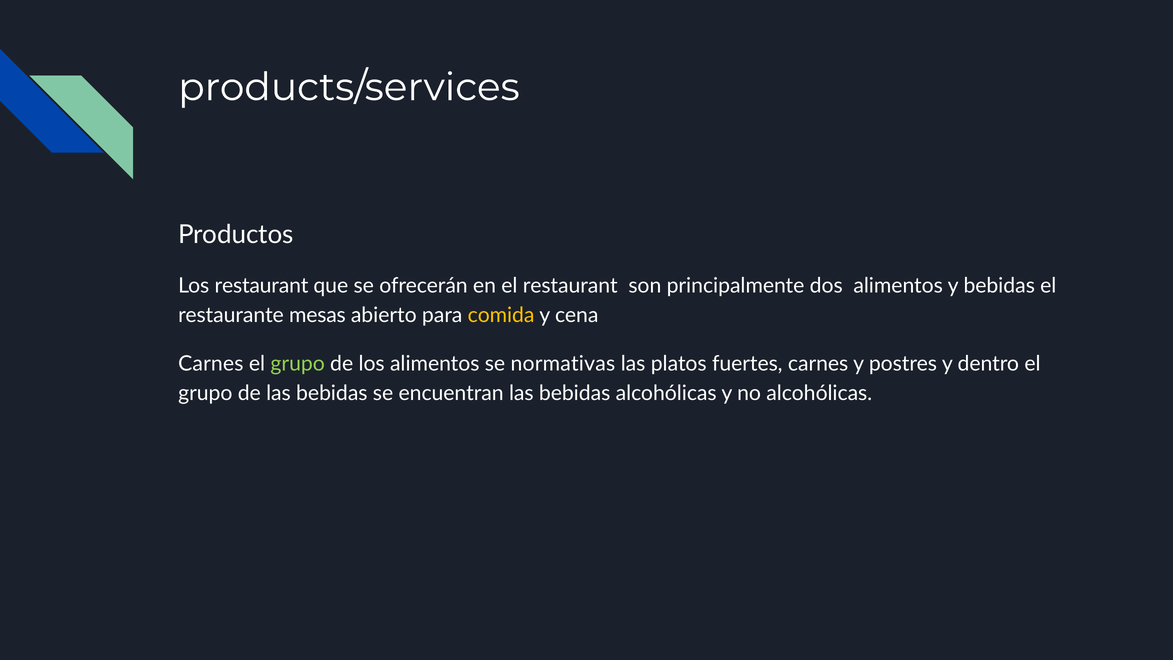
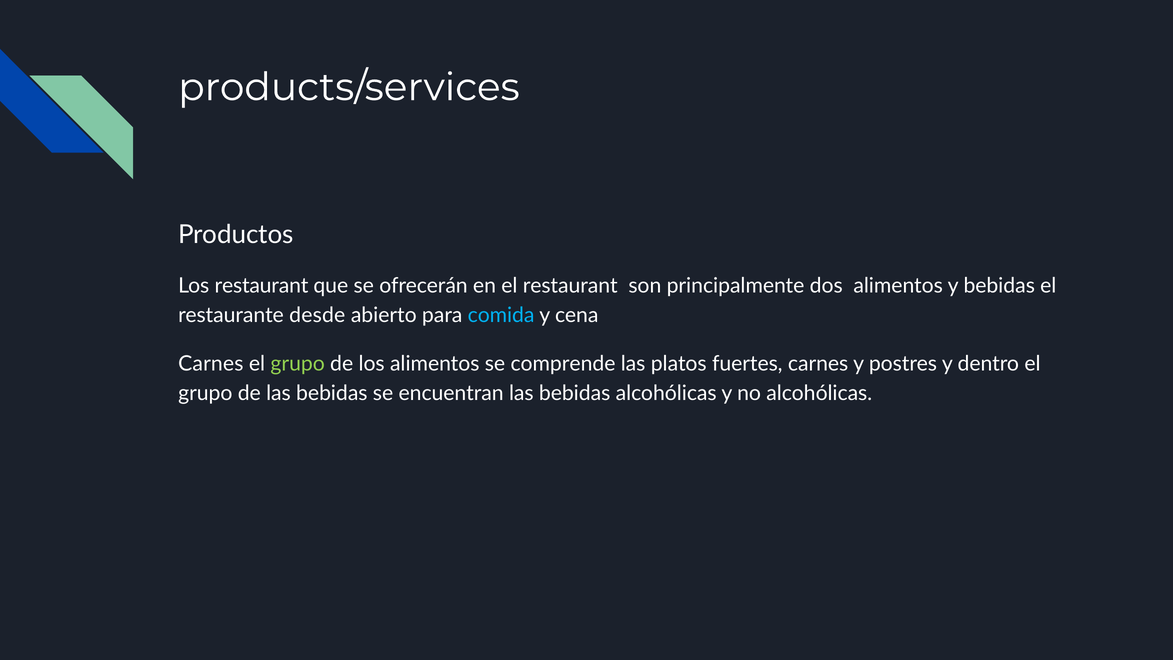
mesas: mesas -> desde
comida colour: yellow -> light blue
normativas: normativas -> comprende
